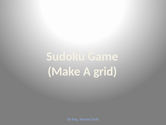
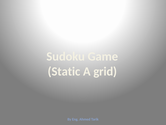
Make: Make -> Static
